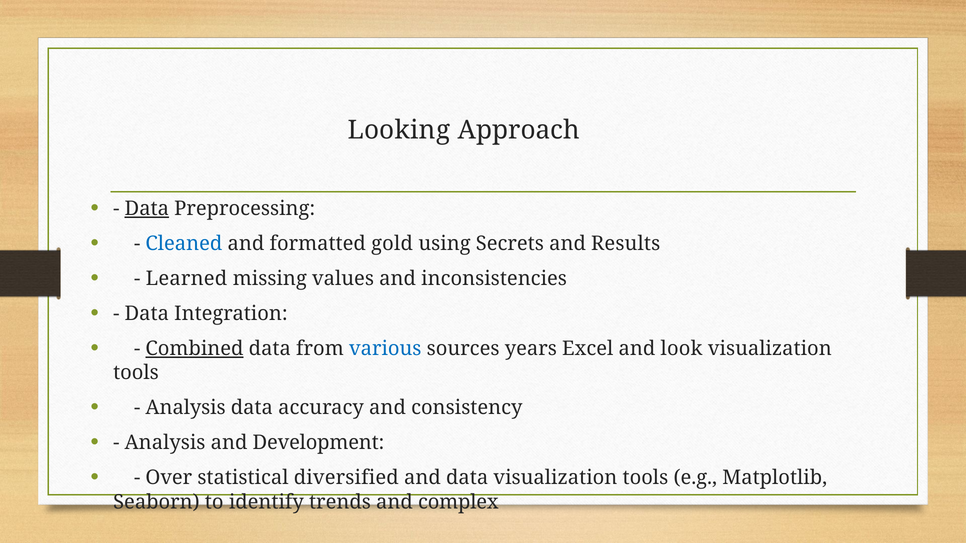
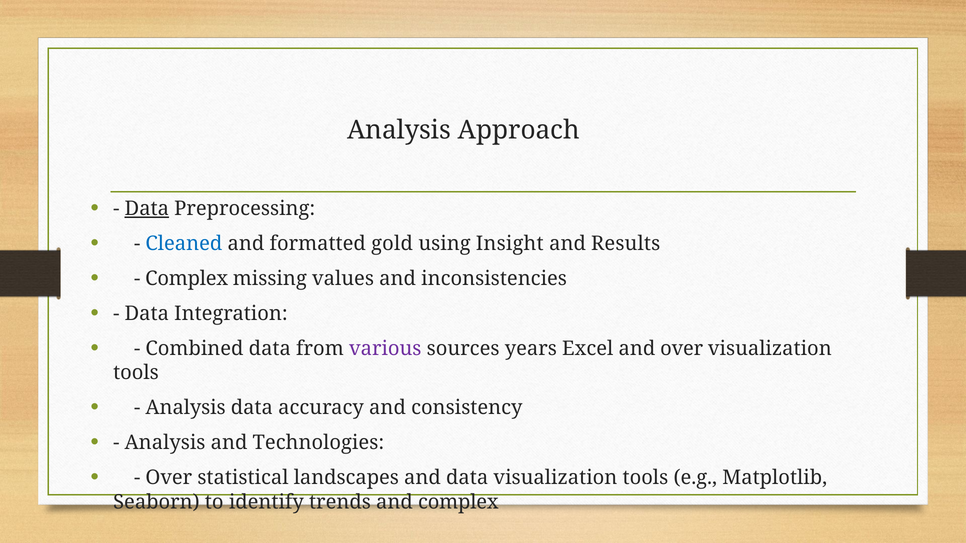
Looking at (399, 130): Looking -> Analysis
Secrets: Secrets -> Insight
Learned at (186, 279): Learned -> Complex
Combined underline: present -> none
various colour: blue -> purple
and look: look -> over
Development: Development -> Technologies
diversified: diversified -> landscapes
